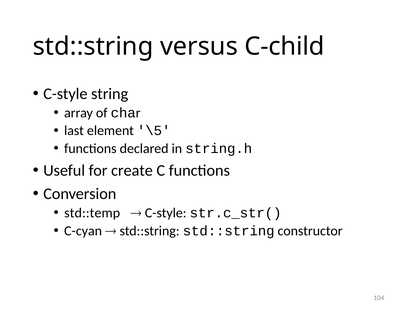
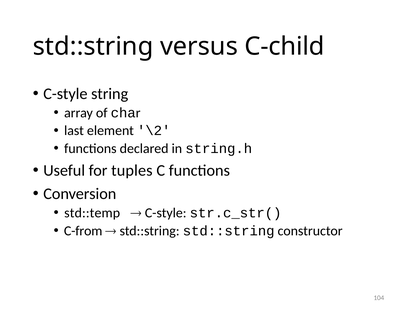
\5: \5 -> \2
create: create -> tuples
C-cyan: C-cyan -> C-from
